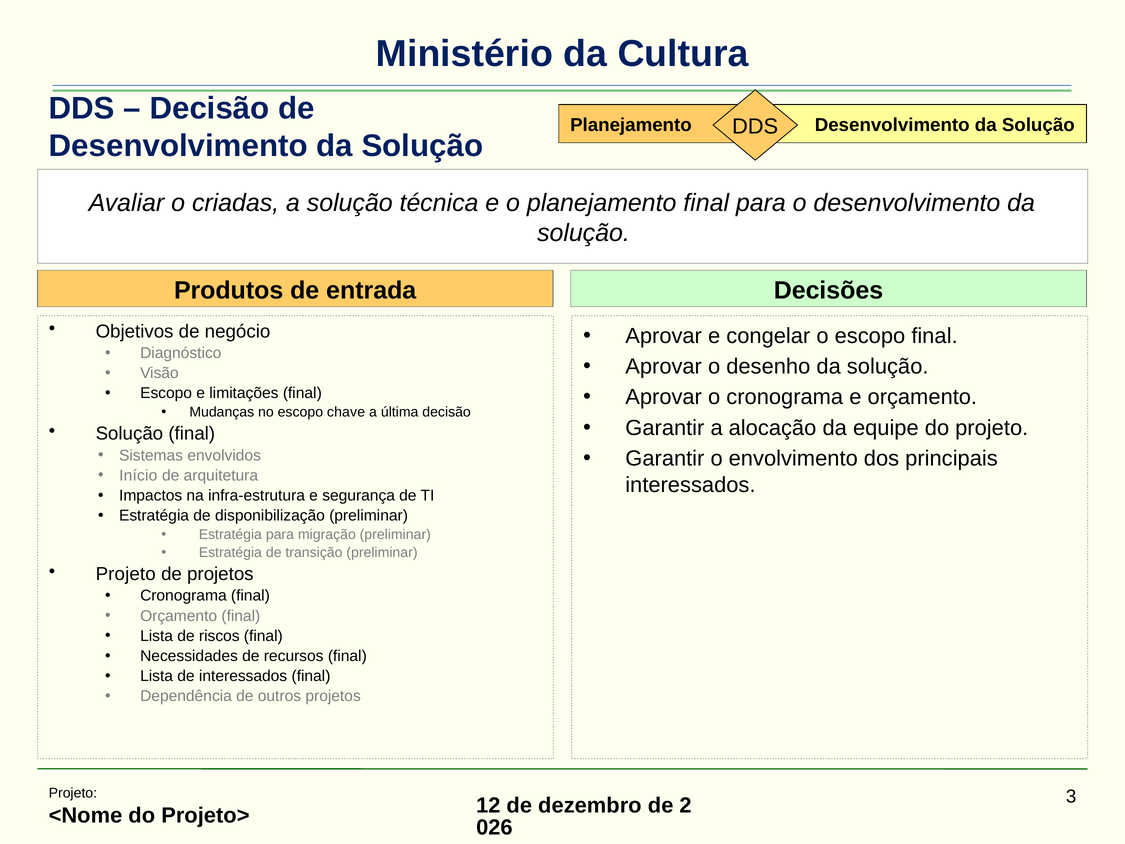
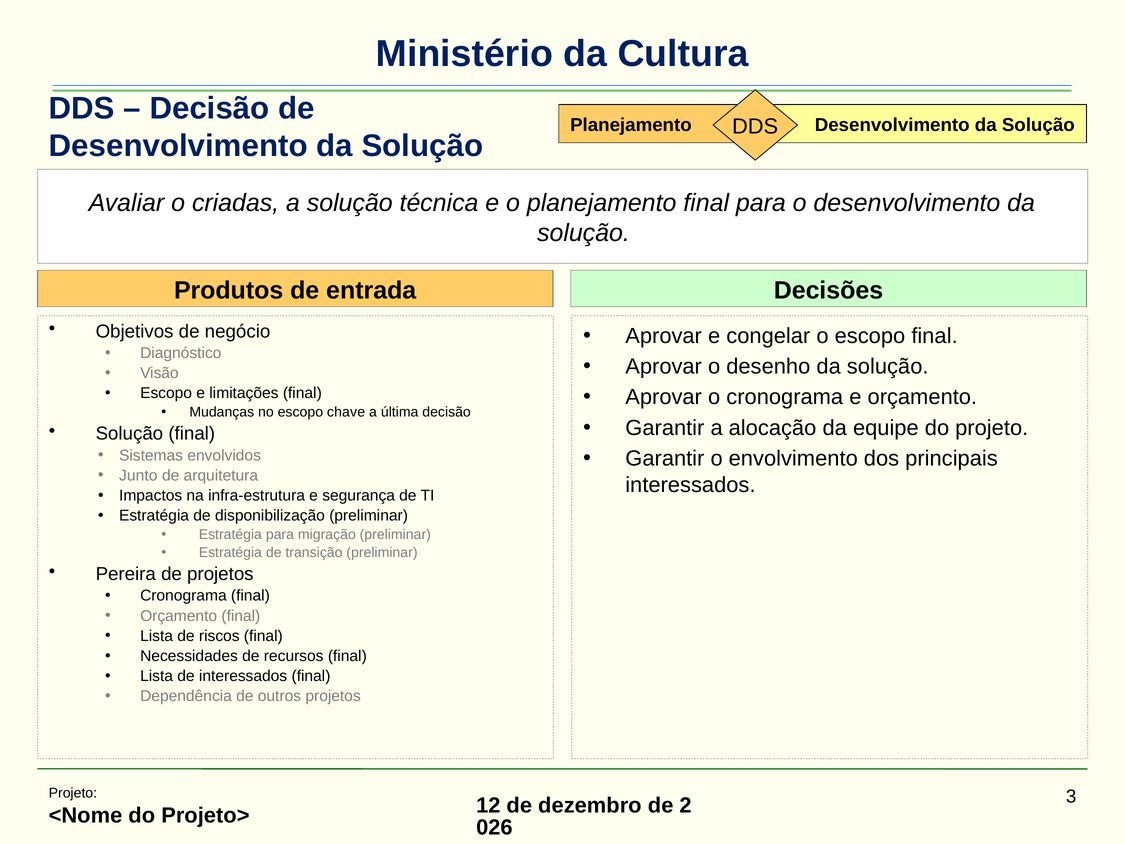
Início: Início -> Junto
Projeto at (126, 574): Projeto -> Pereira
